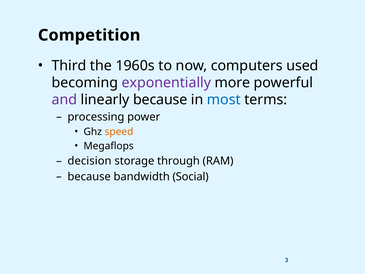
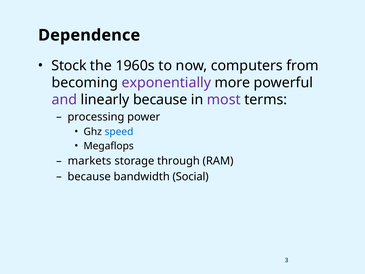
Competition: Competition -> Dependence
Third: Third -> Stock
used: used -> from
most colour: blue -> purple
speed colour: orange -> blue
decision: decision -> markets
